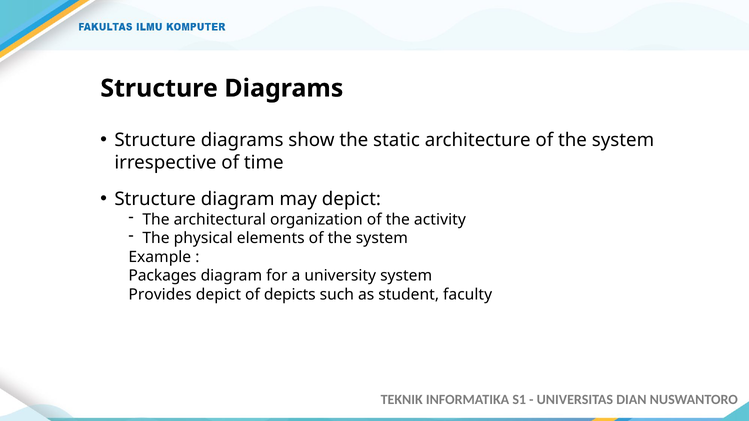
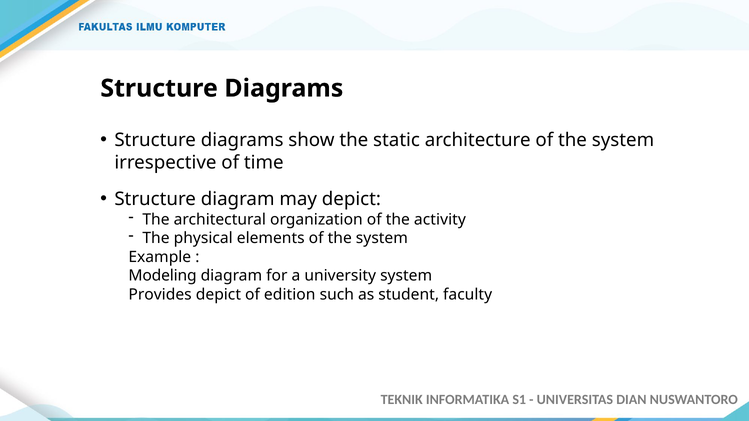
Packages: Packages -> Modeling
depicts: depicts -> edition
